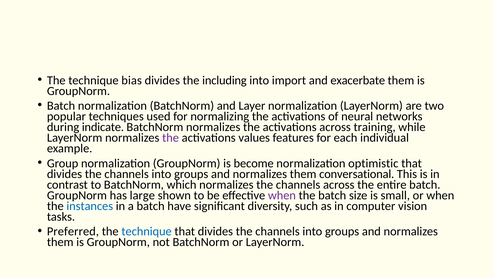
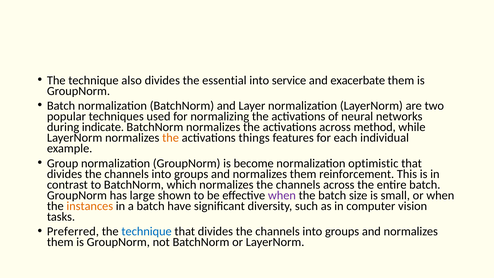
bias: bias -> also
including: including -> essential
import: import -> service
training: training -> method
the at (171, 138) colour: purple -> orange
values: values -> things
conversational: conversational -> reinforcement
instances colour: blue -> orange
